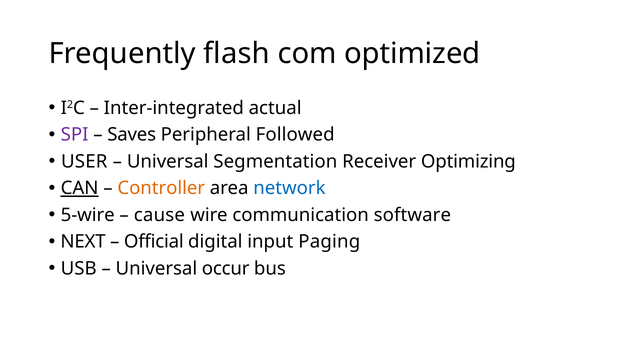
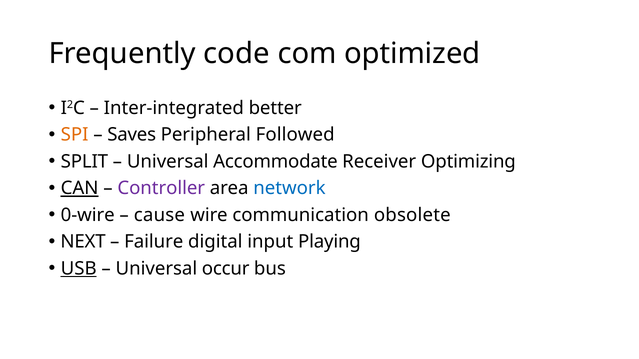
flash: flash -> code
actual: actual -> better
SPI colour: purple -> orange
USER: USER -> SPLIT
Segmentation: Segmentation -> Accommodate
Controller colour: orange -> purple
5-wire: 5-wire -> 0-wire
software: software -> obsolete
Official: Official -> Failure
Paging: Paging -> Playing
USB underline: none -> present
